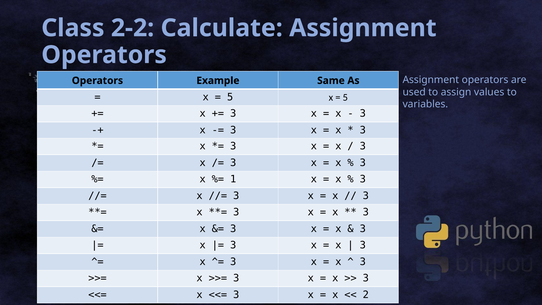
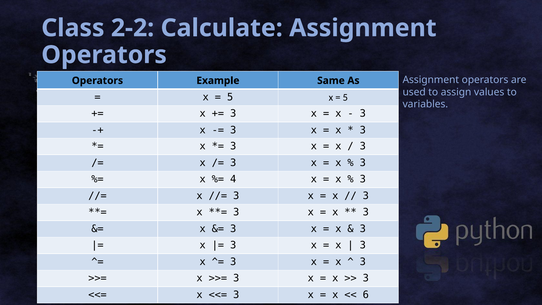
1: 1 -> 4
2: 2 -> 6
